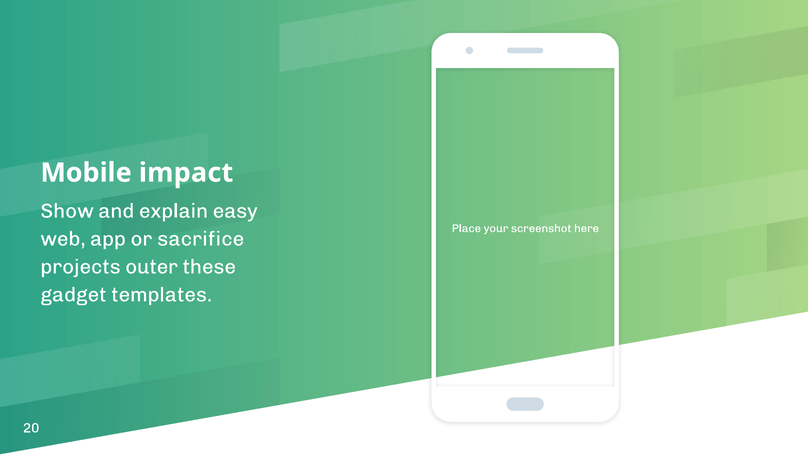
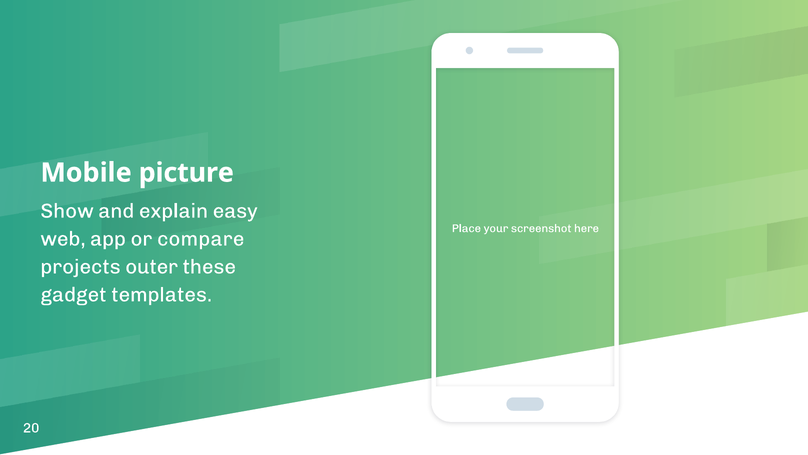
impact: impact -> picture
sacrifice: sacrifice -> compare
